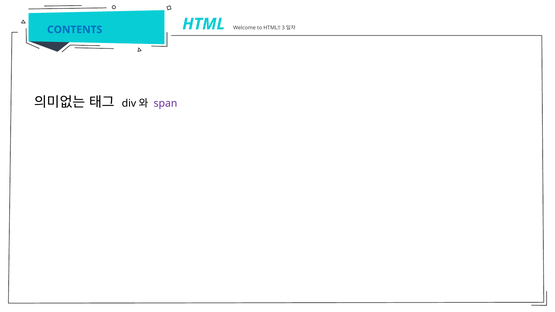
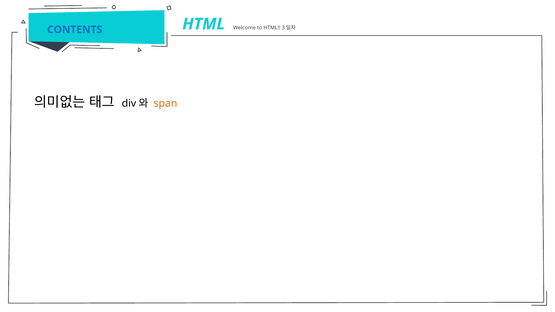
span colour: purple -> orange
